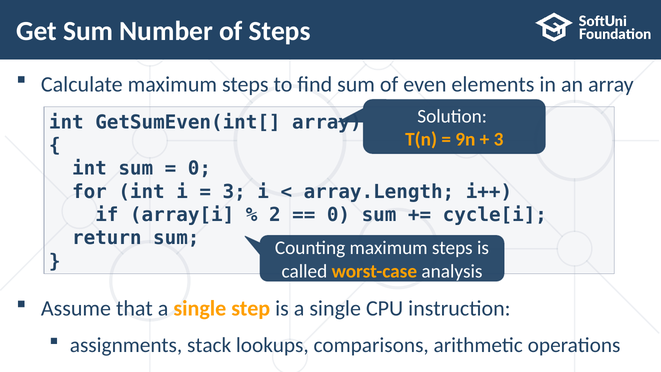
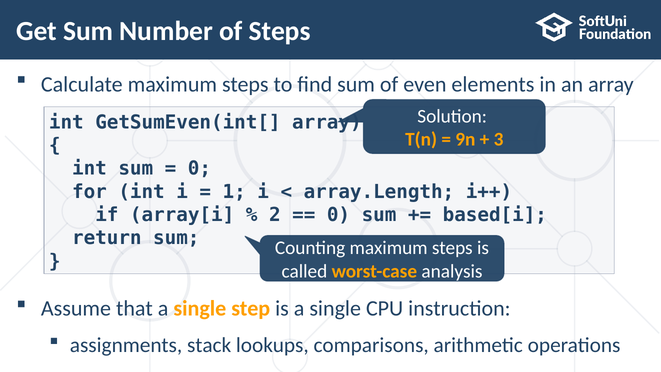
3 at (234, 192): 3 -> 1
cycle[i: cycle[i -> based[i
